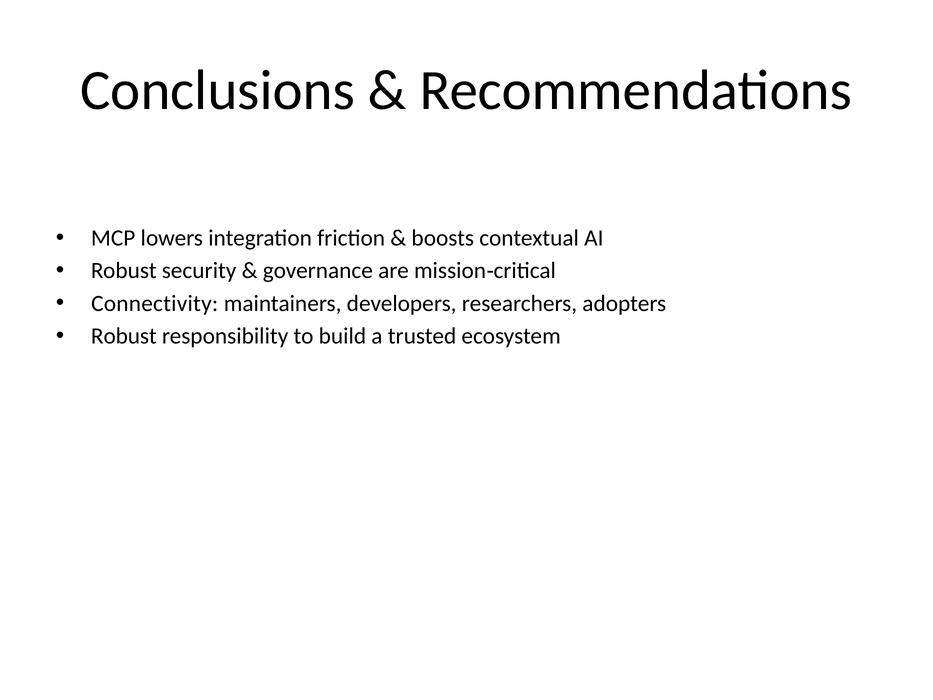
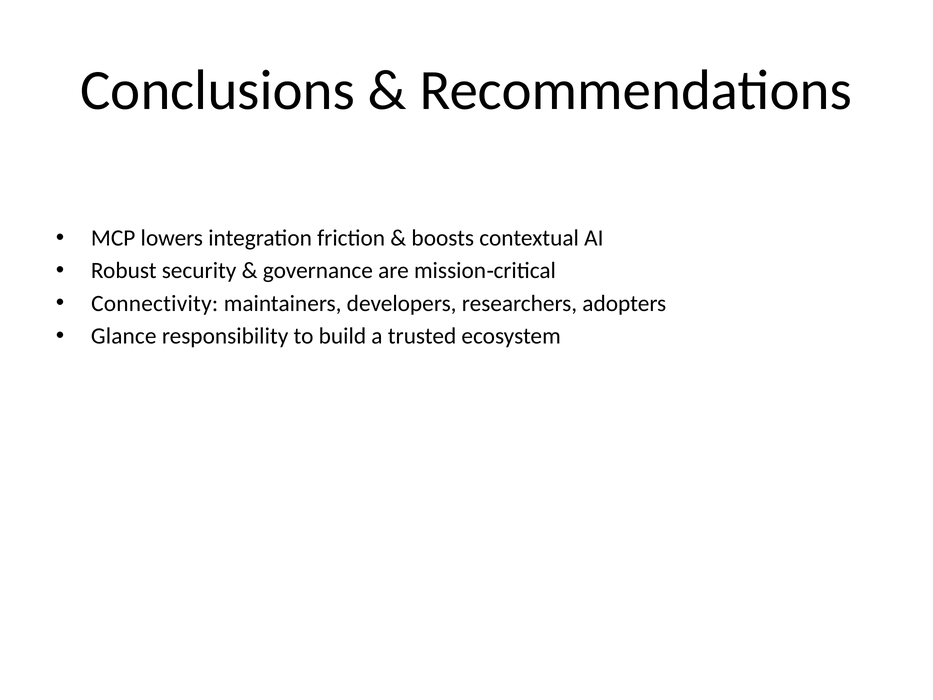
Robust at (124, 336): Robust -> Glance
